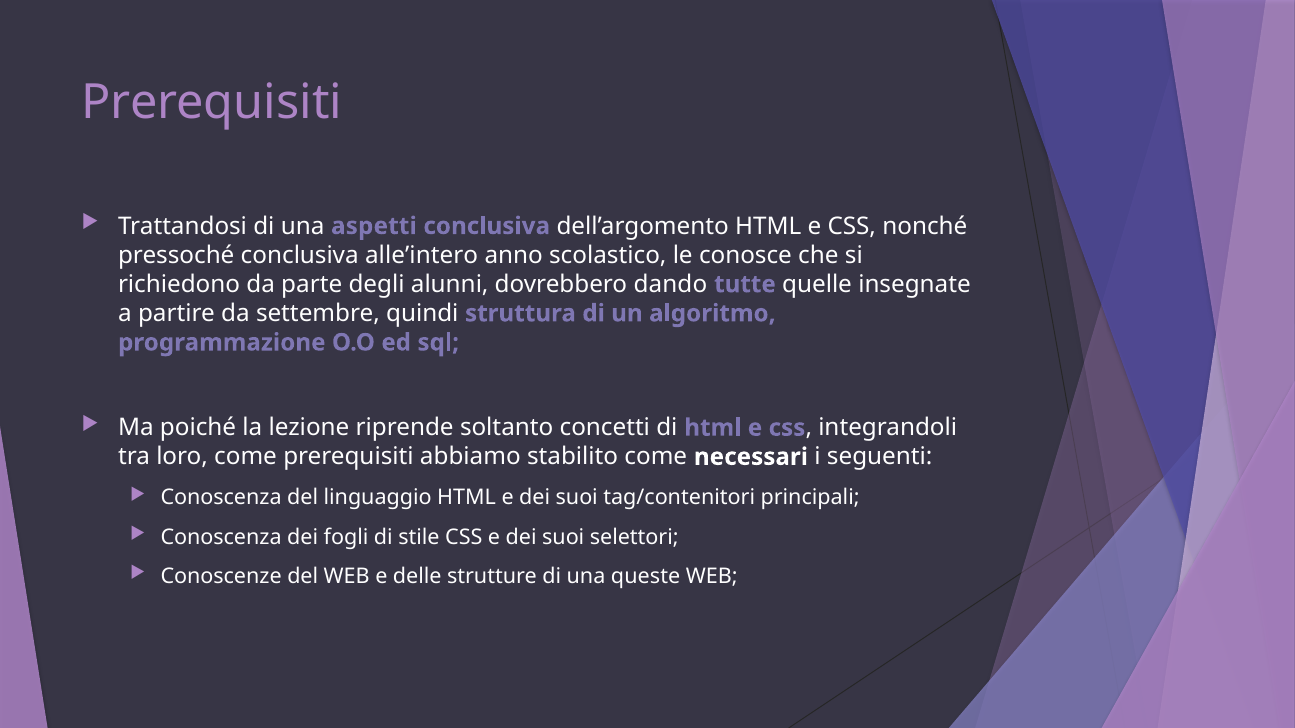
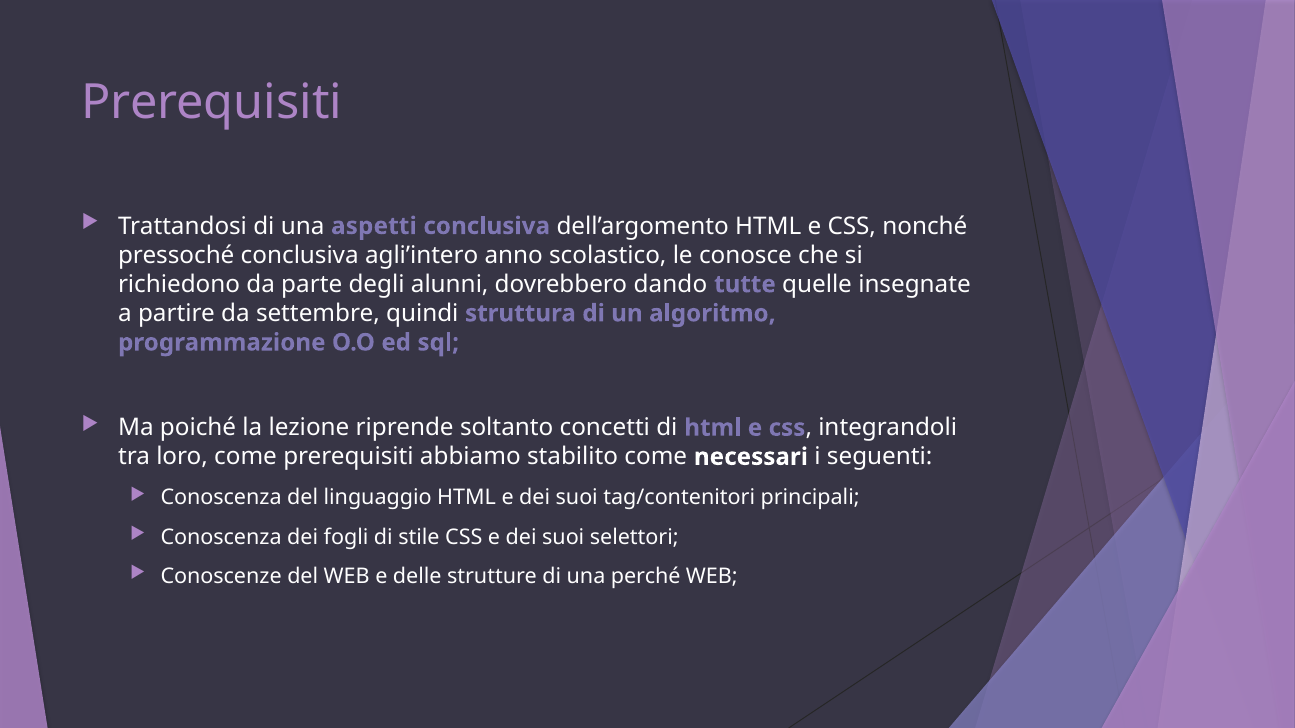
alle’intero: alle’intero -> agli’intero
queste: queste -> perché
